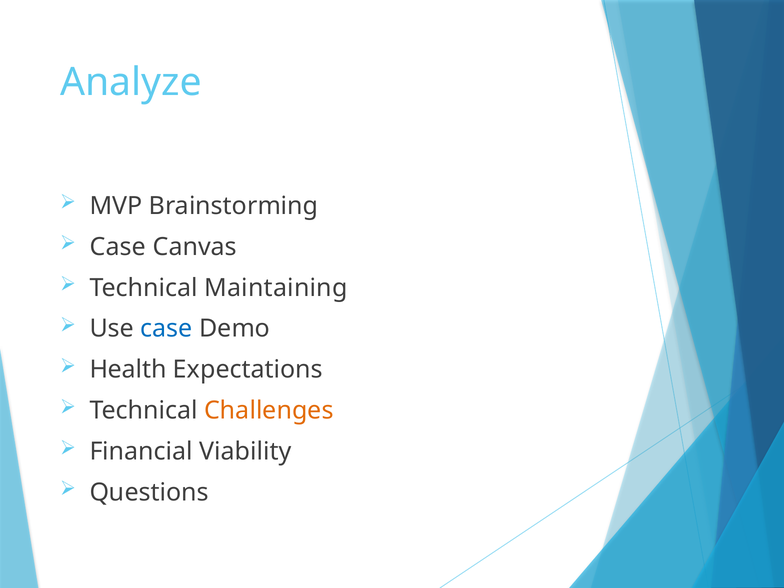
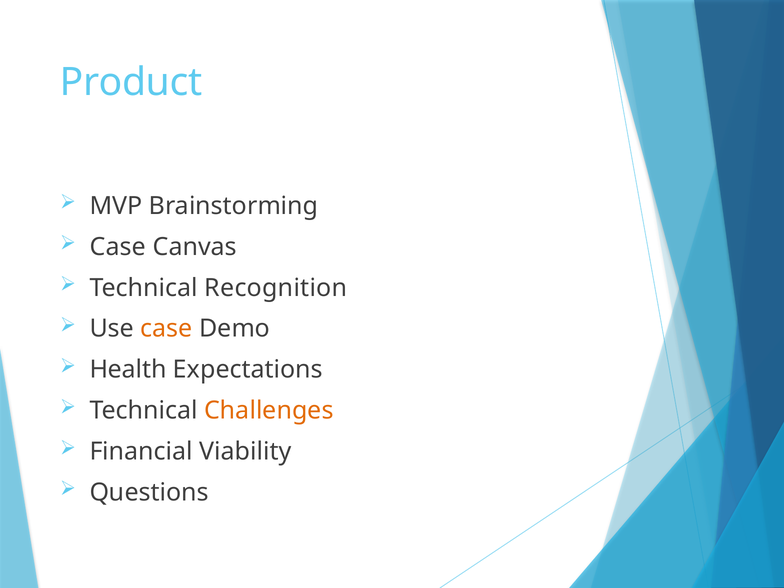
Analyze: Analyze -> Product
Maintaining: Maintaining -> Recognition
case at (166, 329) colour: blue -> orange
